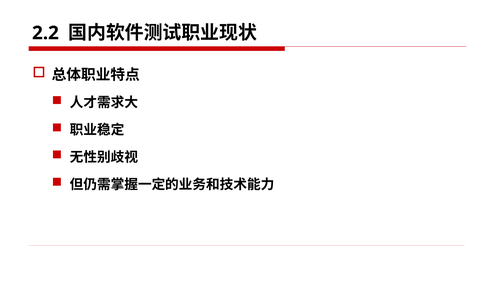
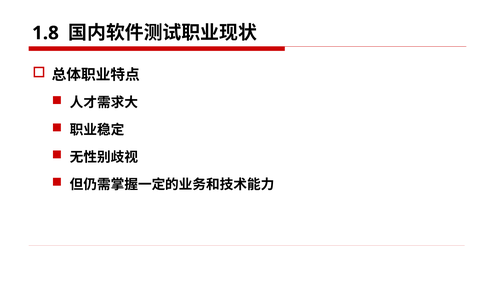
2.2: 2.2 -> 1.8
